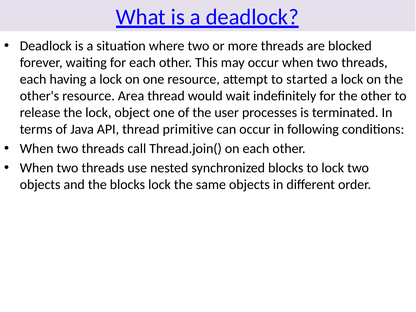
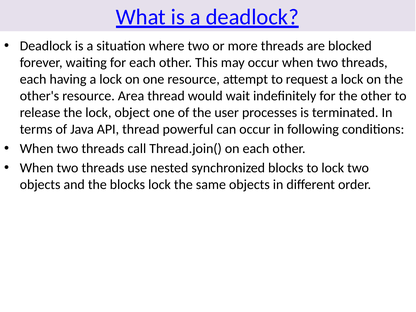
started: started -> request
primitive: primitive -> powerful
